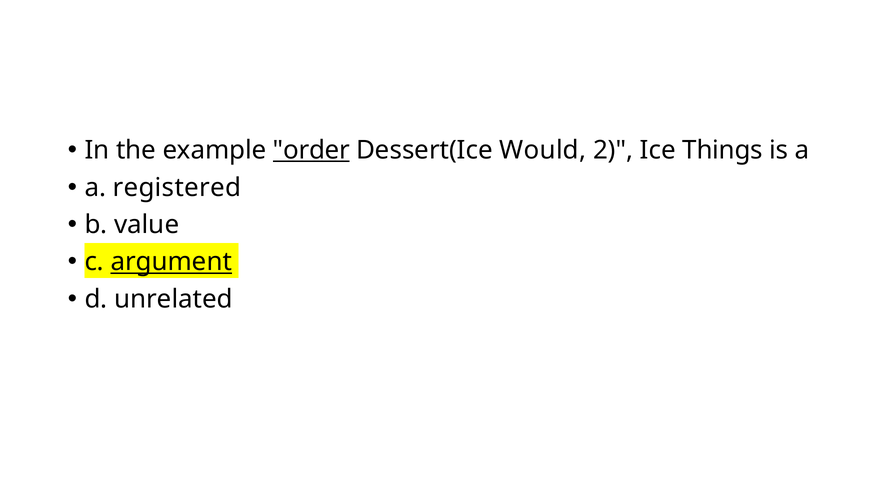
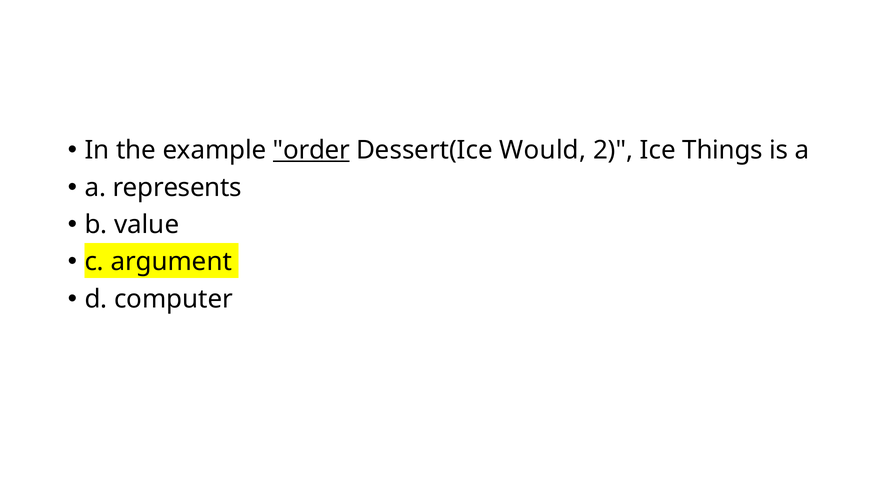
registered: registered -> represents
argument underline: present -> none
unrelated: unrelated -> computer
